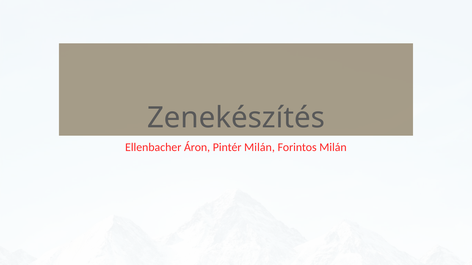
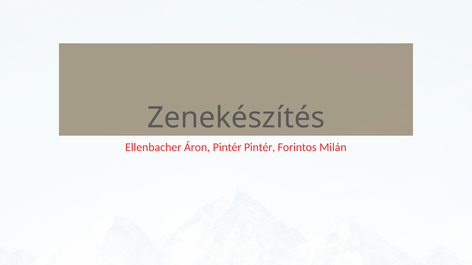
Pintér Milán: Milán -> Pintér
